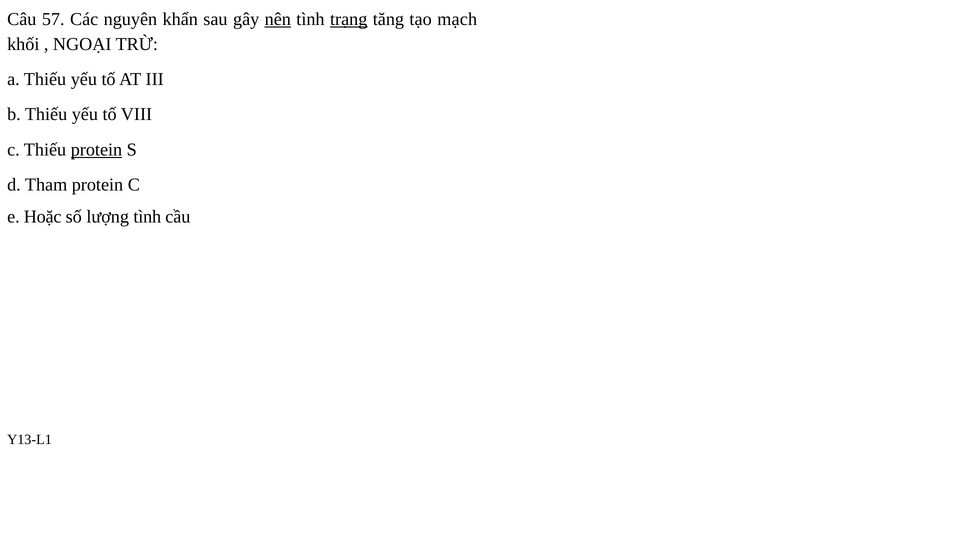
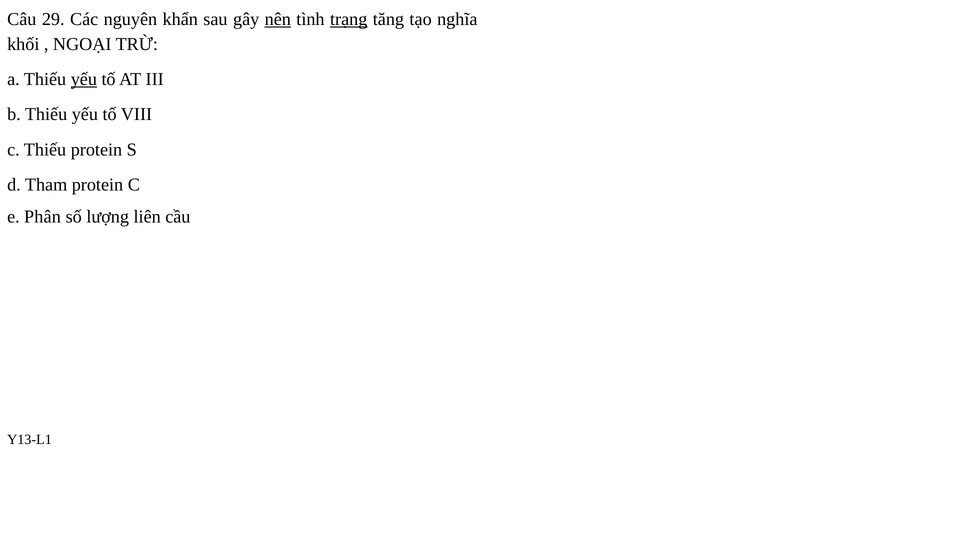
57: 57 -> 29
mạch: mạch -> nghĩa
yếu at (84, 79) underline: none -> present
protein at (96, 150) underline: present -> none
Hoặc: Hoặc -> Phân
lượng tình: tình -> liên
